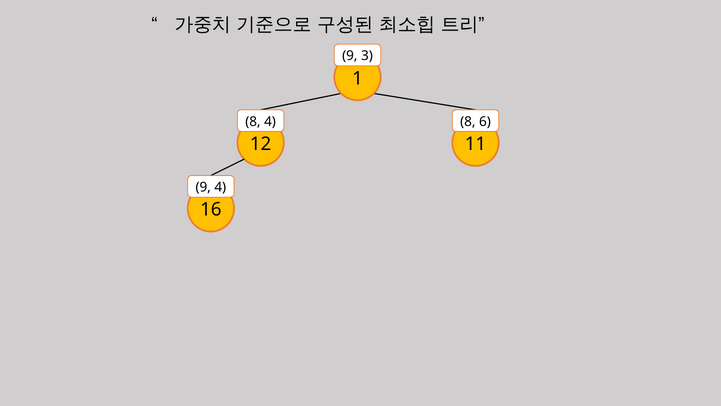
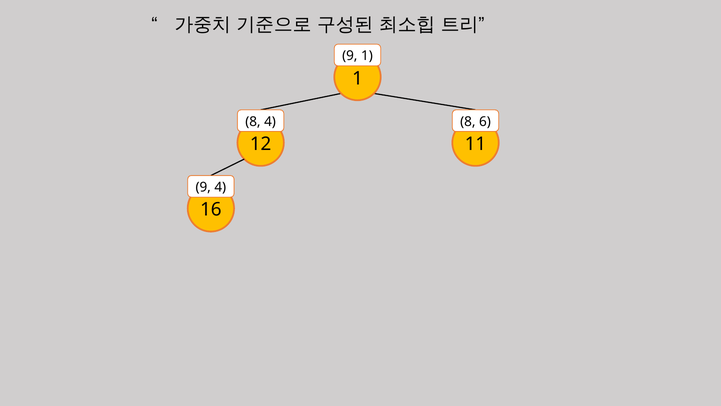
9 3: 3 -> 1
